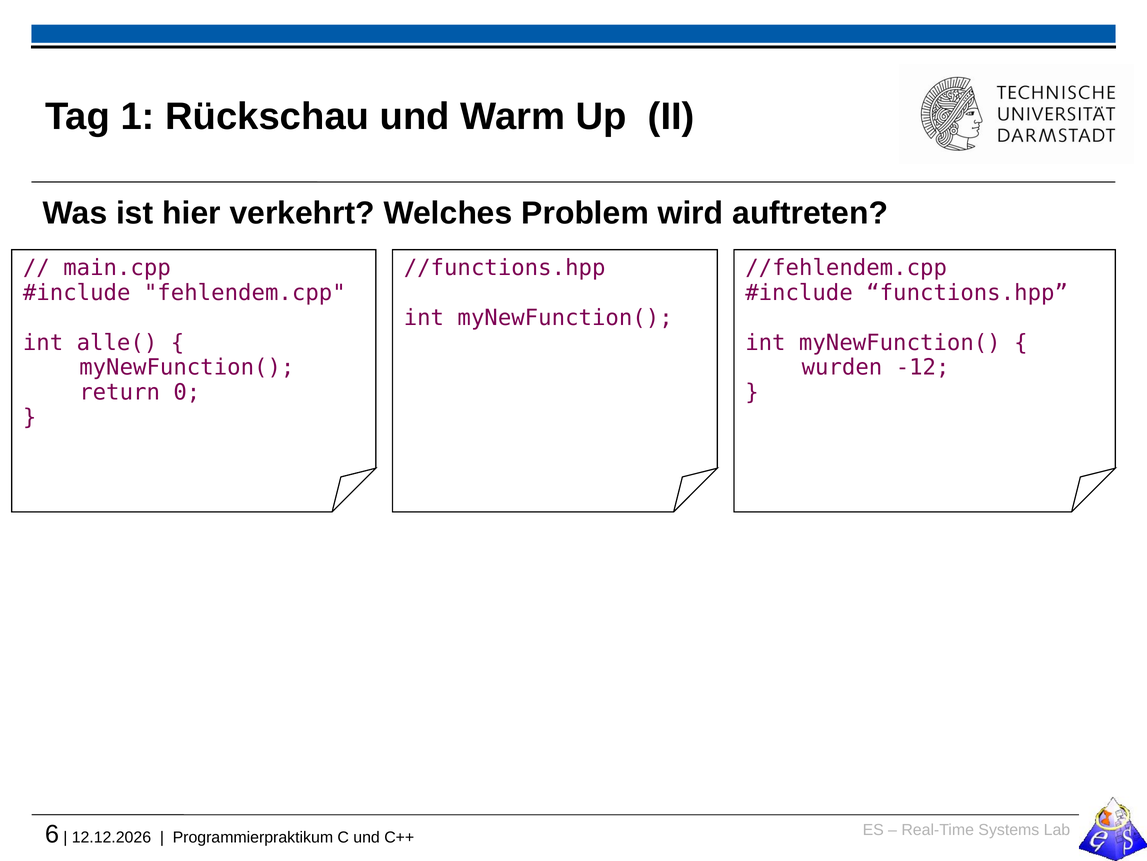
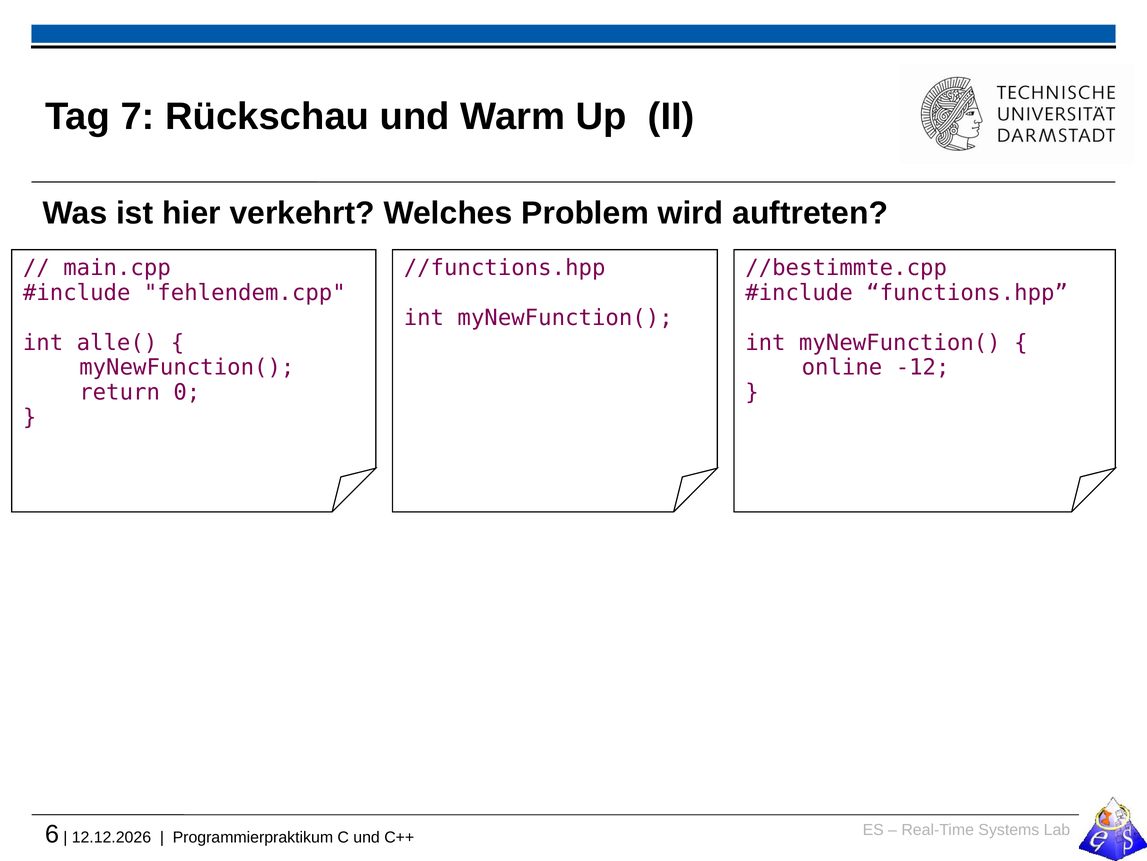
1: 1 -> 7
//fehlendem.cpp: //fehlendem.cpp -> //bestimmte.cpp
wurden: wurden -> online
